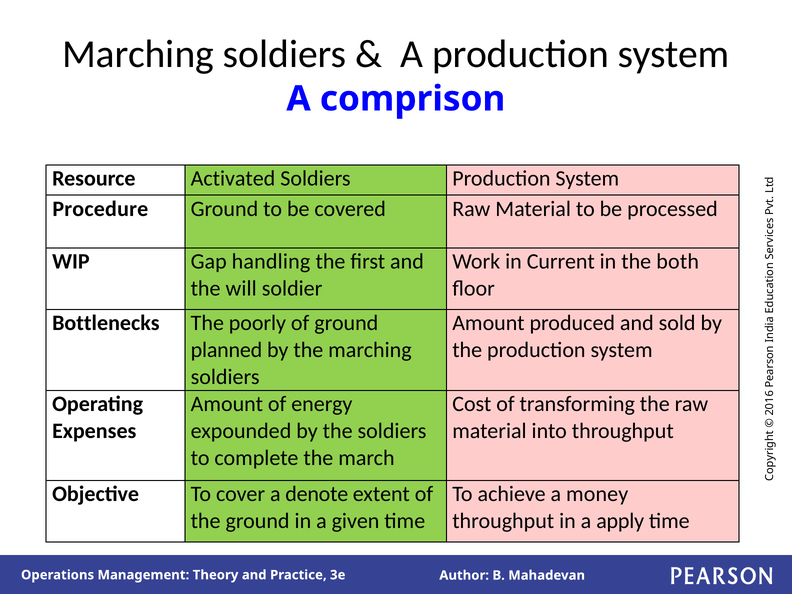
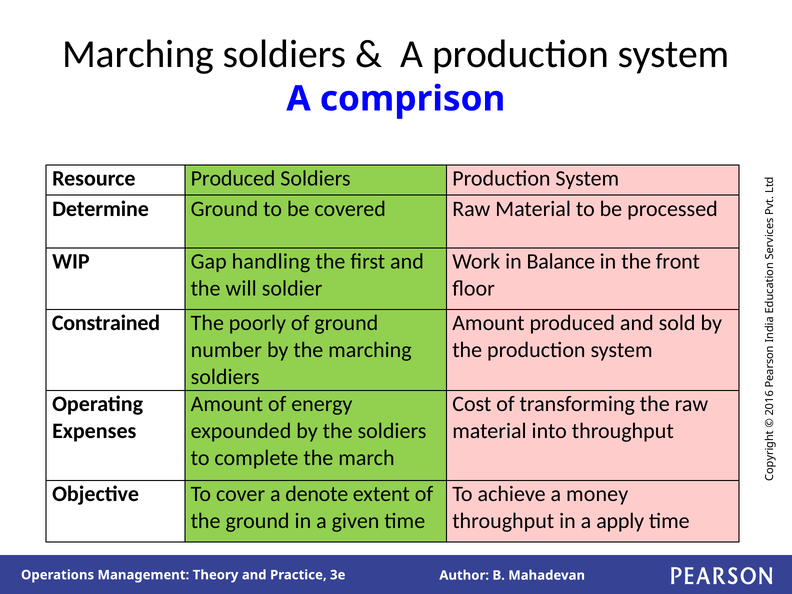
Resource Activated: Activated -> Produced
Procedure: Procedure -> Determine
Current: Current -> Balance
both: both -> front
Bottlenecks: Bottlenecks -> Constrained
planned: planned -> number
